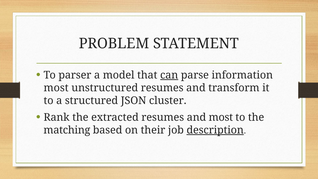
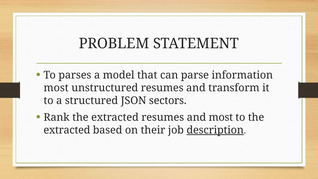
parser: parser -> parses
can underline: present -> none
cluster: cluster -> sectors
matching at (67, 130): matching -> extracted
